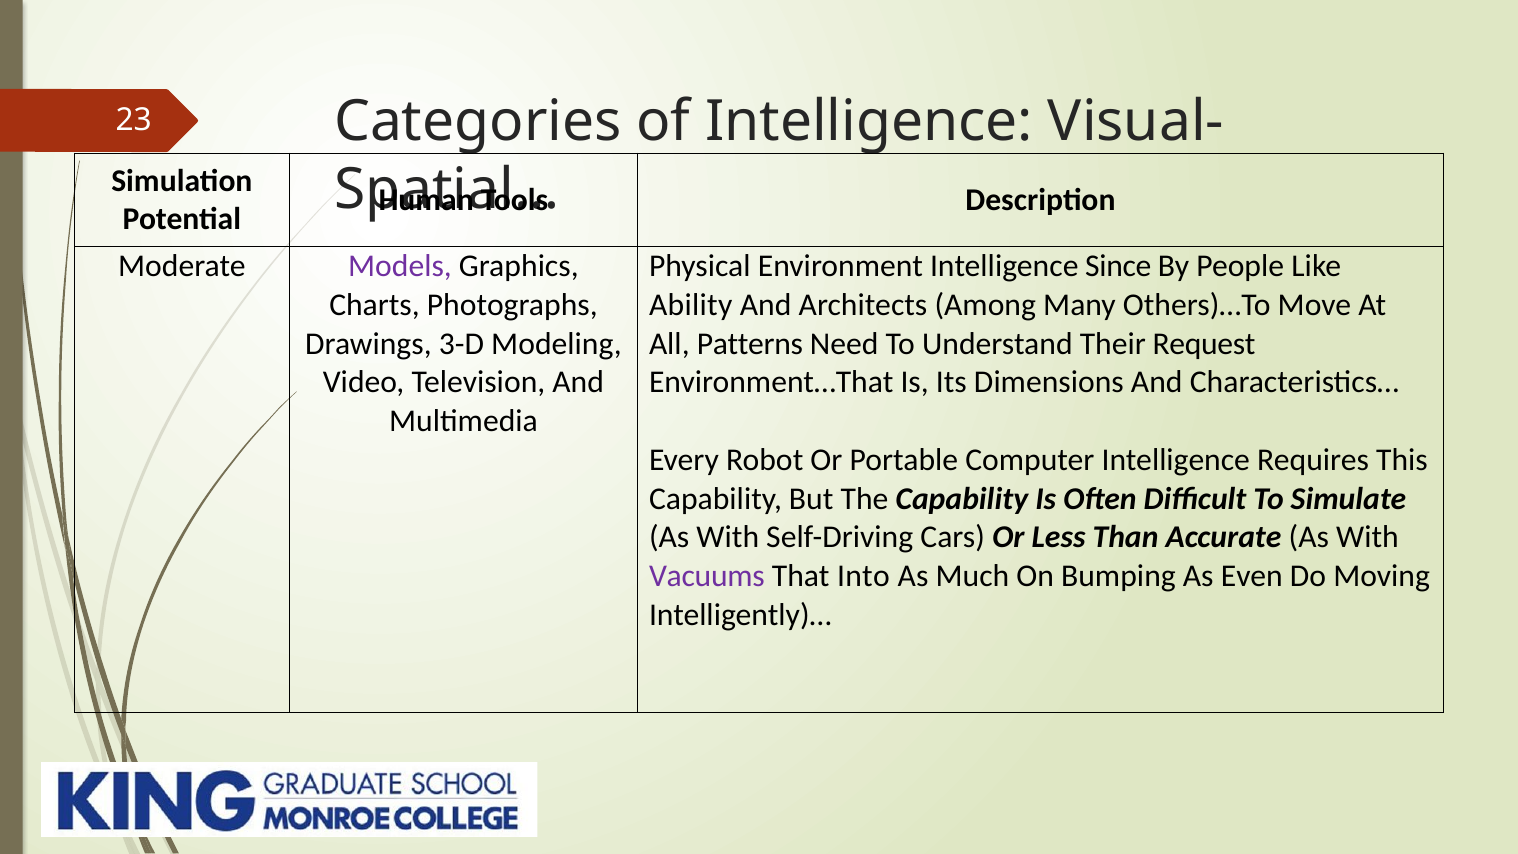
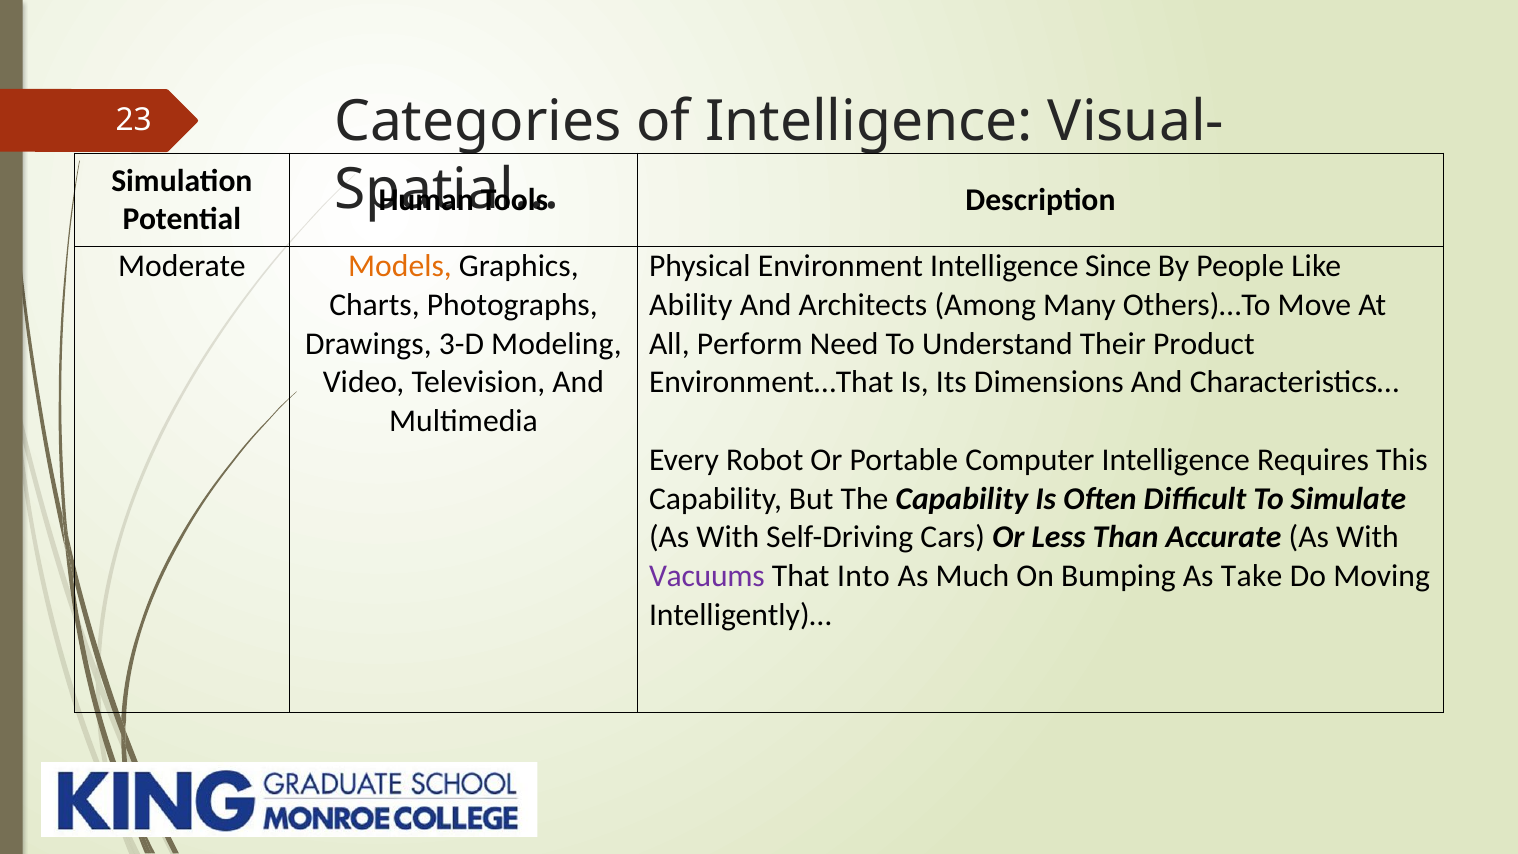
Models colour: purple -> orange
Patterns: Patterns -> Perform
Request: Request -> Product
Even: Even -> Take
